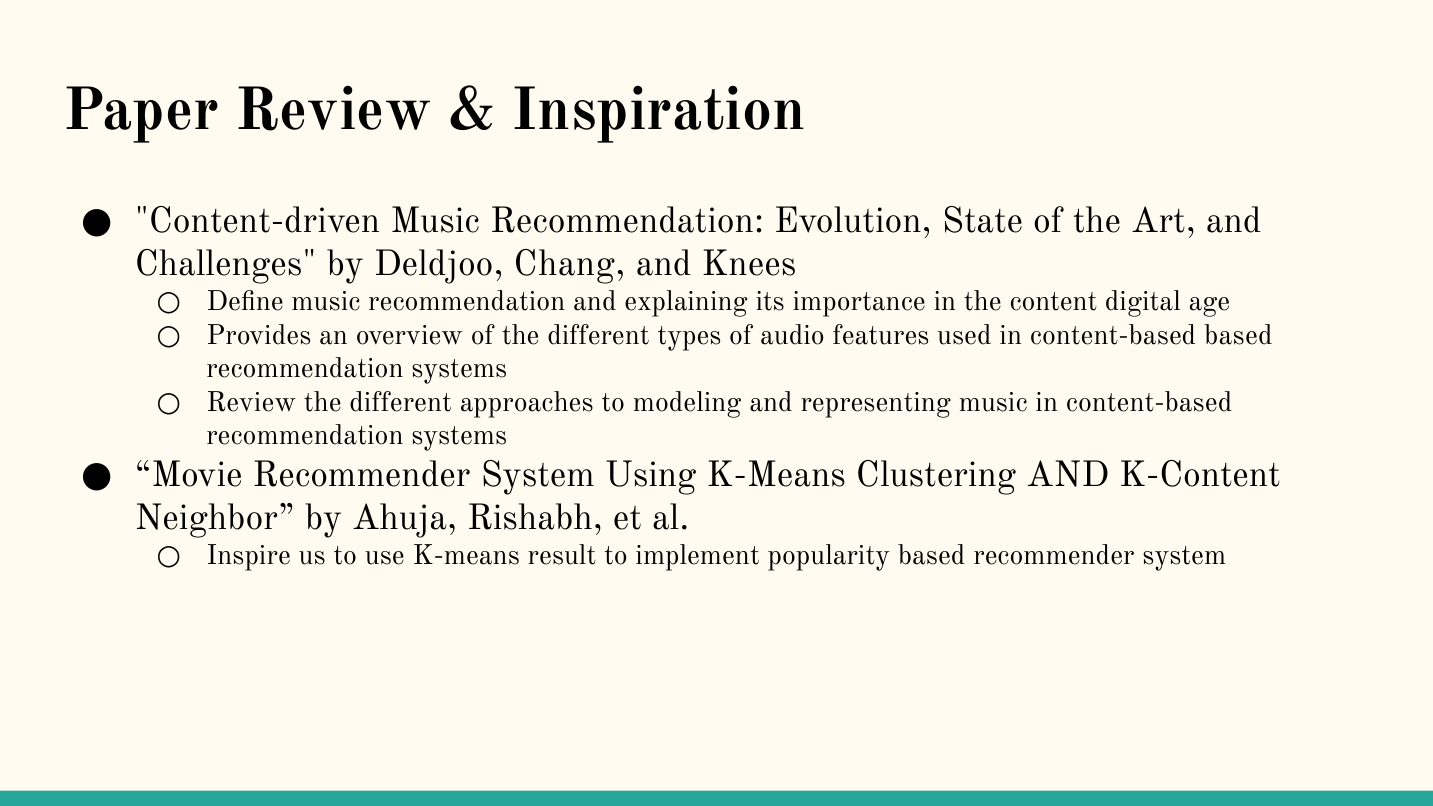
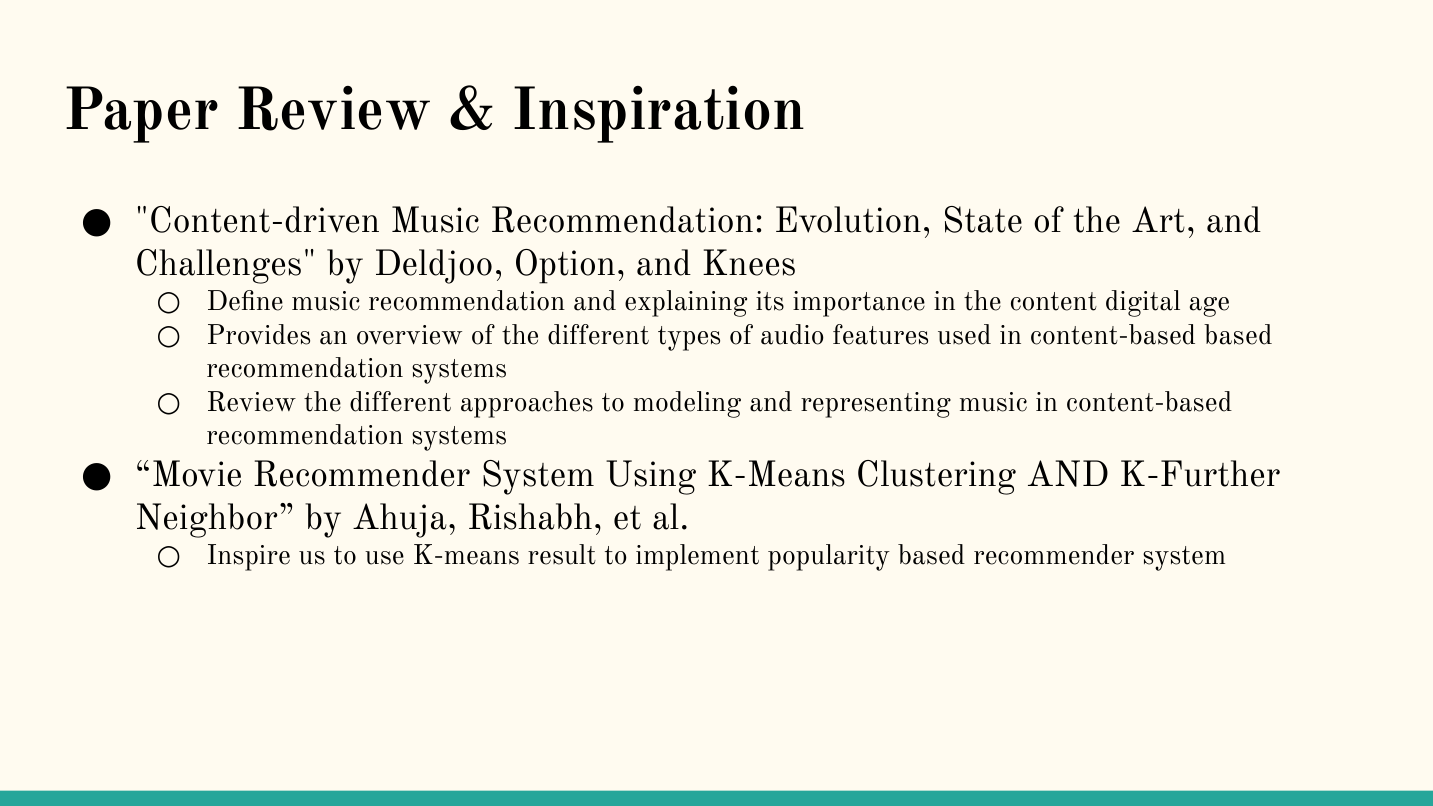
Chang: Chang -> Option
K-Content: K-Content -> K-Further
